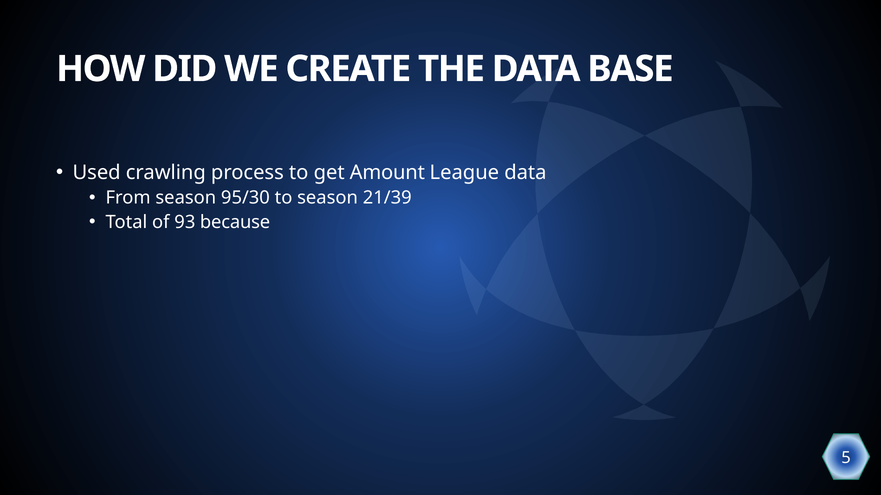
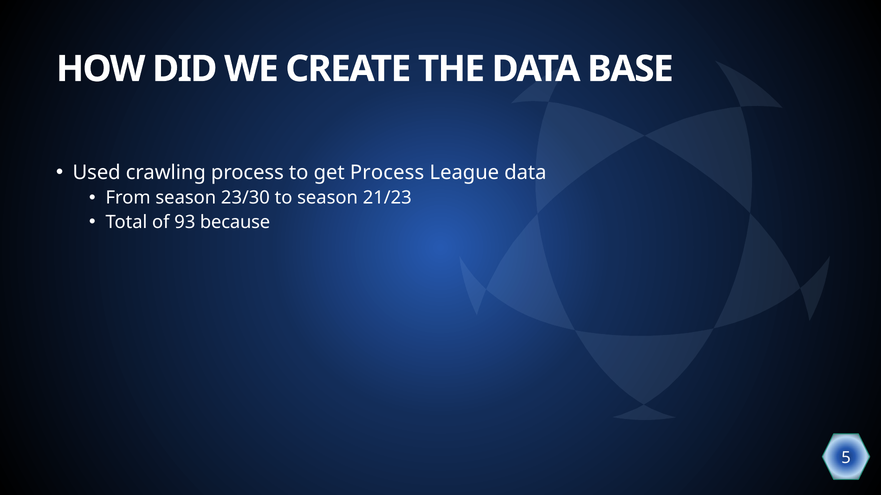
get Amount: Amount -> Process
95/30: 95/30 -> 23/30
21/39: 21/39 -> 21/23
